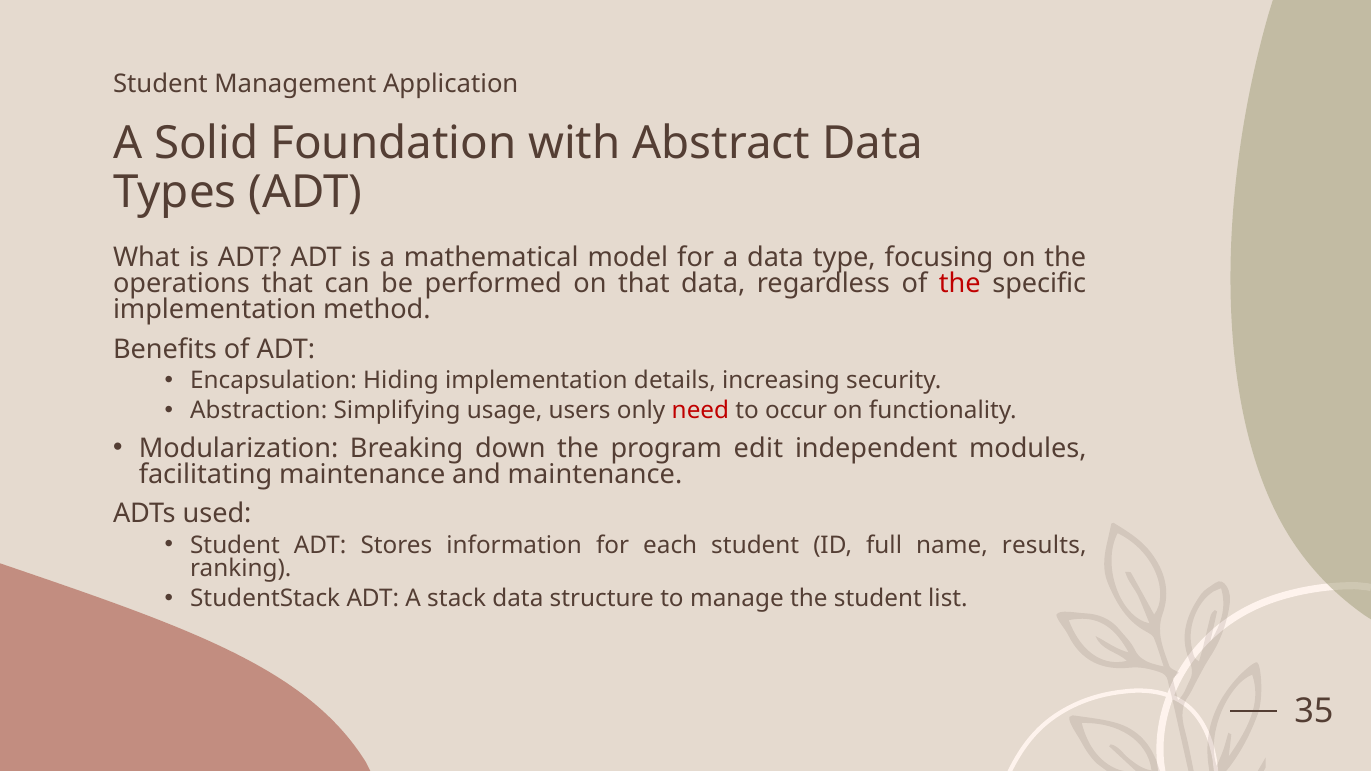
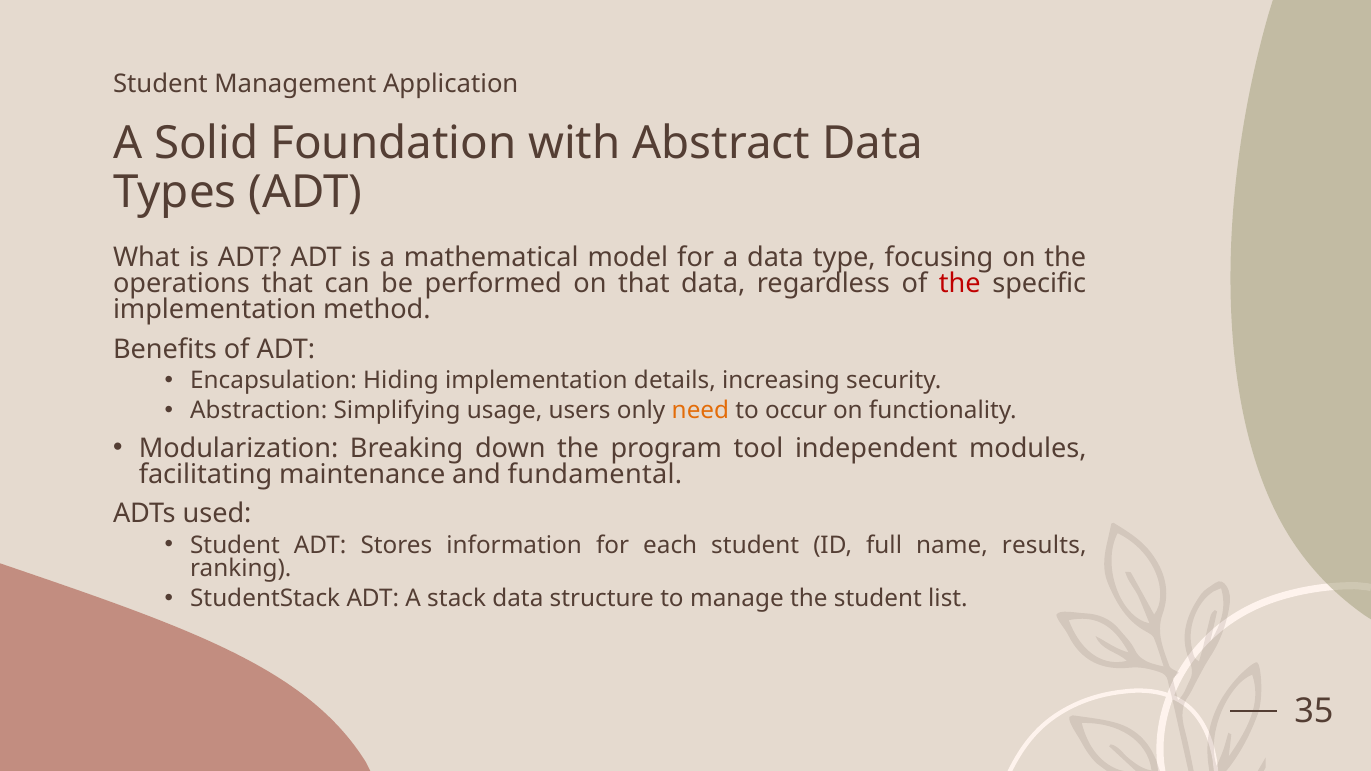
need colour: red -> orange
edit: edit -> tool
and maintenance: maintenance -> fundamental
